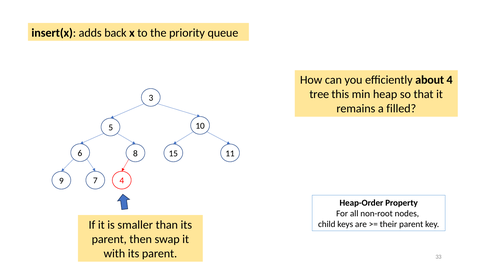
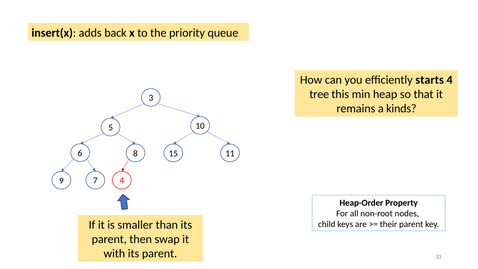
about: about -> starts
filled: filled -> kinds
